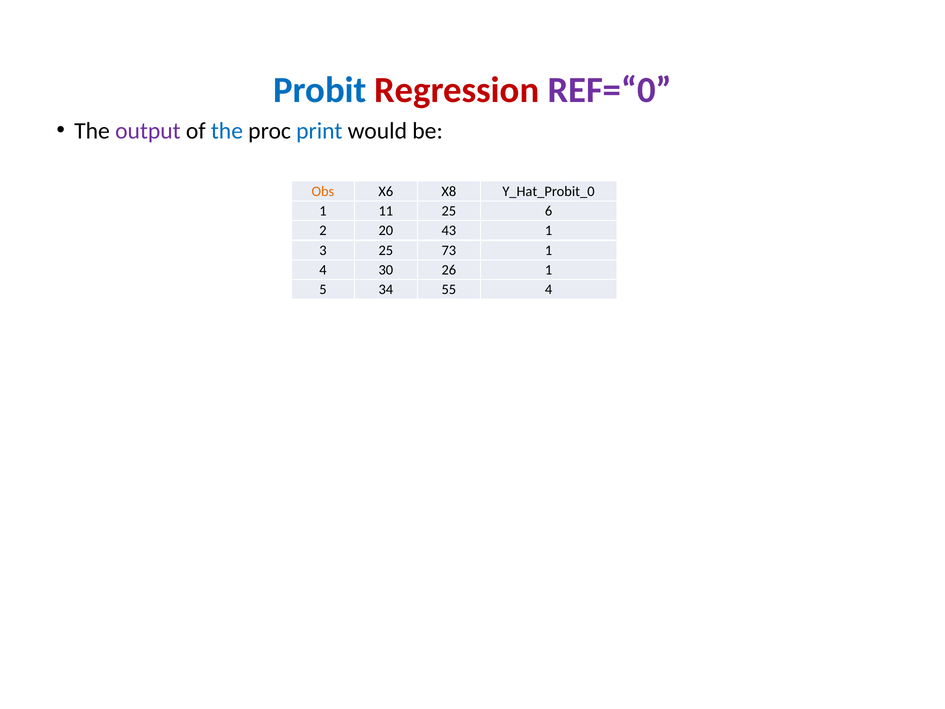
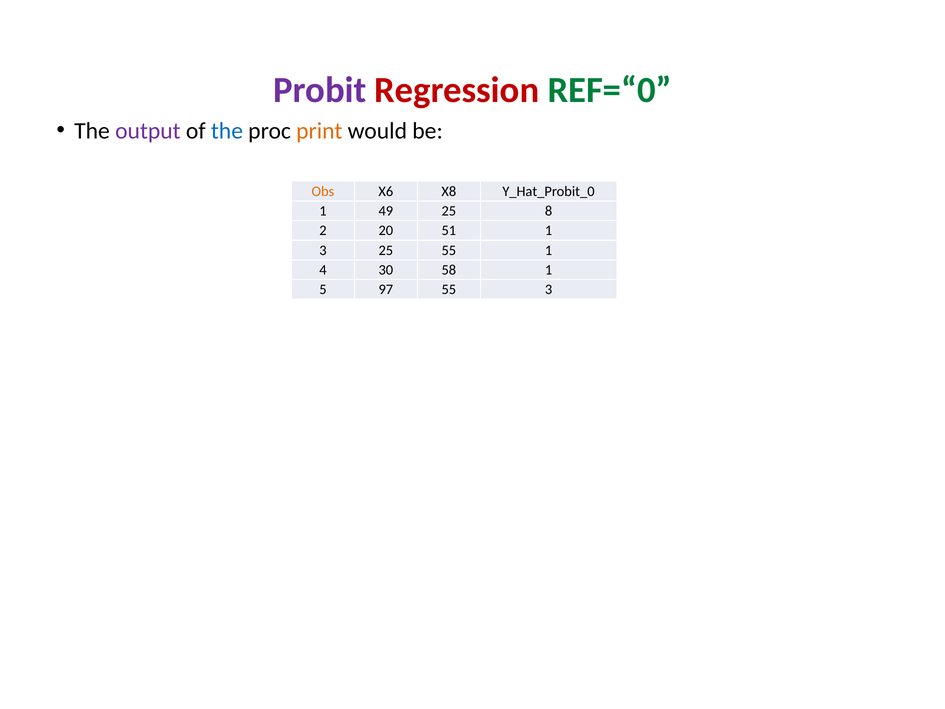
Probit colour: blue -> purple
REF=“0 colour: purple -> green
print colour: blue -> orange
11: 11 -> 49
6: 6 -> 8
43: 43 -> 51
25 73: 73 -> 55
26: 26 -> 58
34: 34 -> 97
55 4: 4 -> 3
